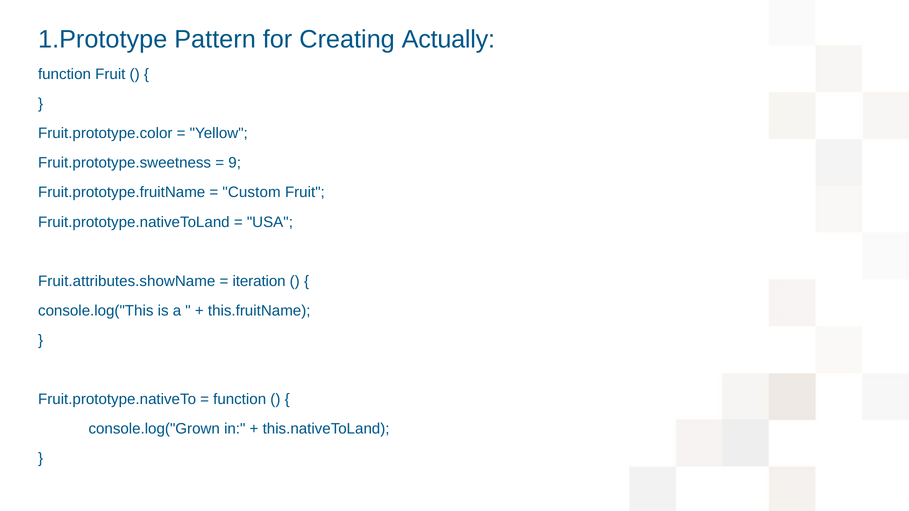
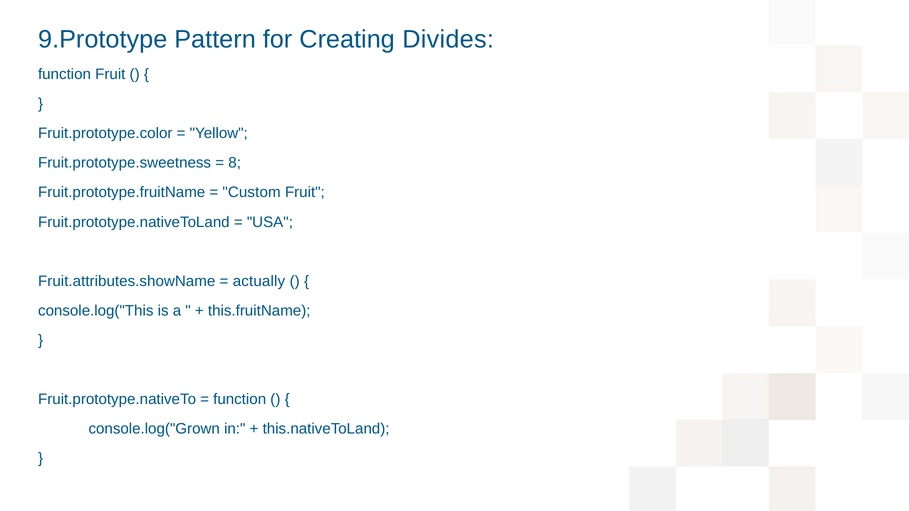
1.Prototype: 1.Prototype -> 9.Prototype
Actually: Actually -> Divides
9: 9 -> 8
iteration: iteration -> actually
